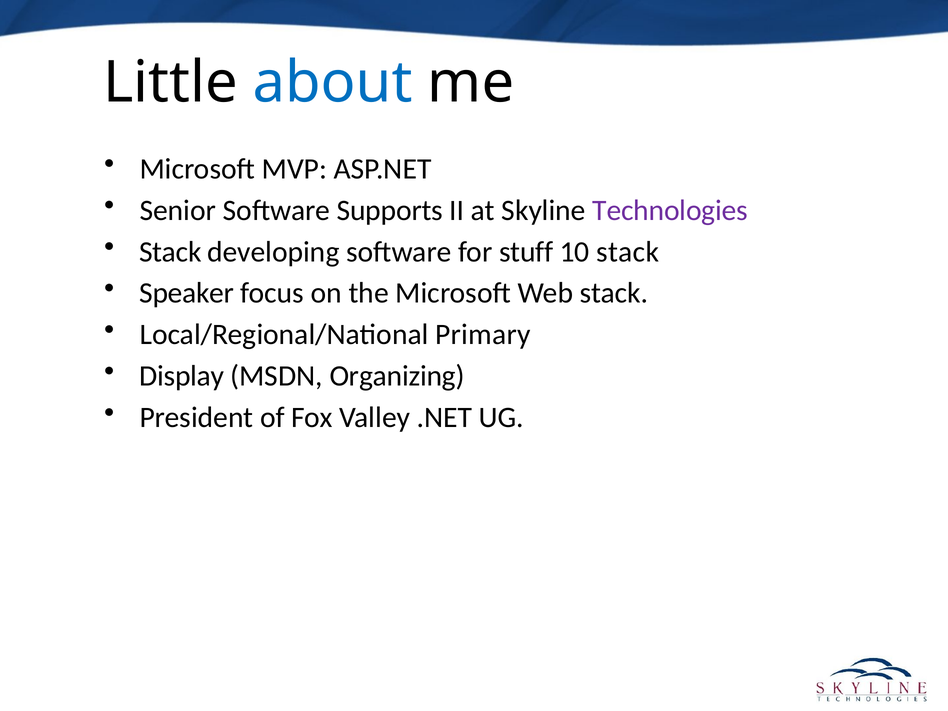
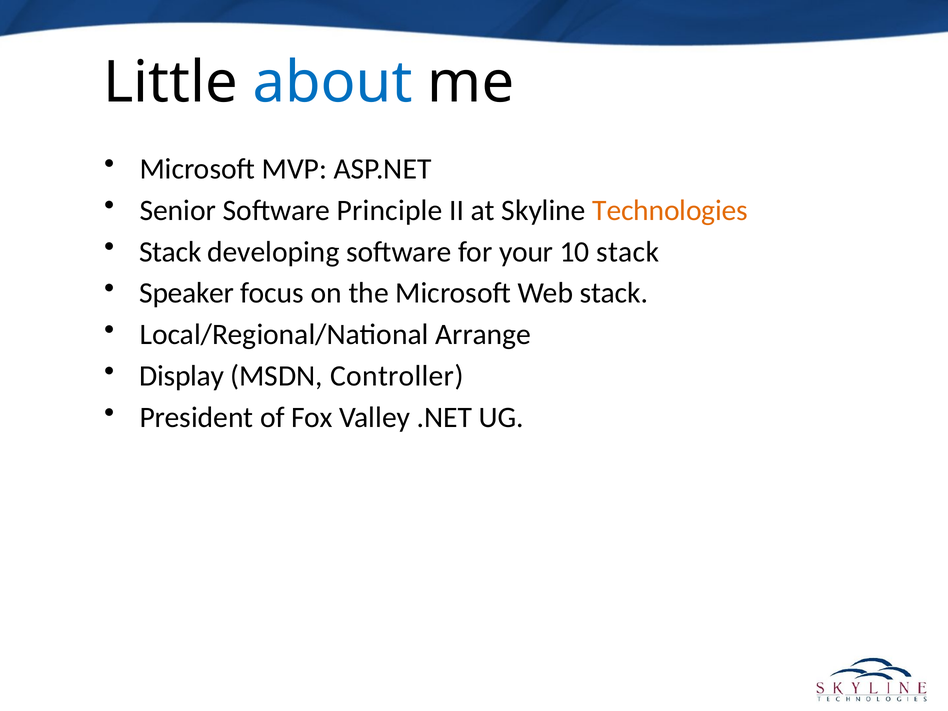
Supports: Supports -> Principle
Technologies colour: purple -> orange
stuff: stuff -> your
Primary: Primary -> Arrange
Organizing: Organizing -> Controller
